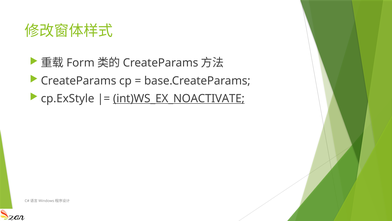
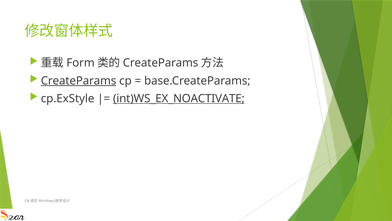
CreateParams at (79, 81) underline: none -> present
